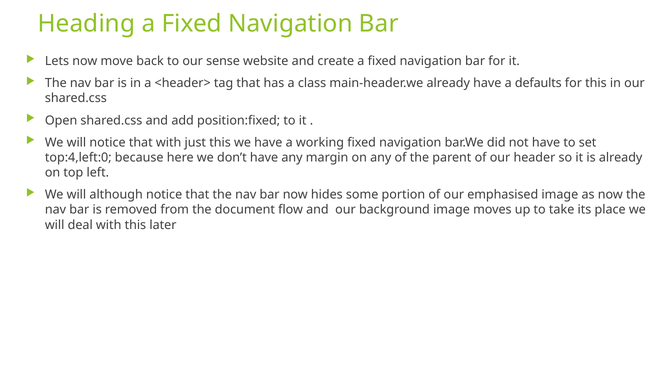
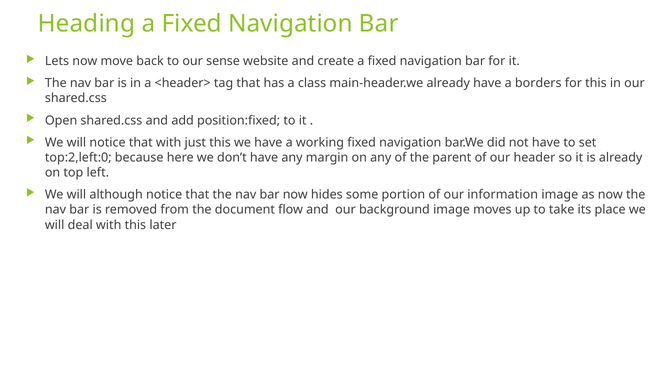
defaults: defaults -> borders
top:4,left:0: top:4,left:0 -> top:2,left:0
emphasised: emphasised -> information
